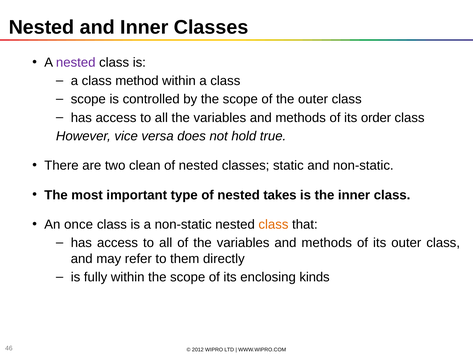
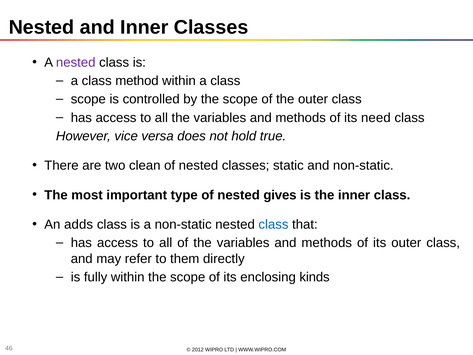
order: order -> need
takes: takes -> gives
once: once -> adds
class at (273, 224) colour: orange -> blue
